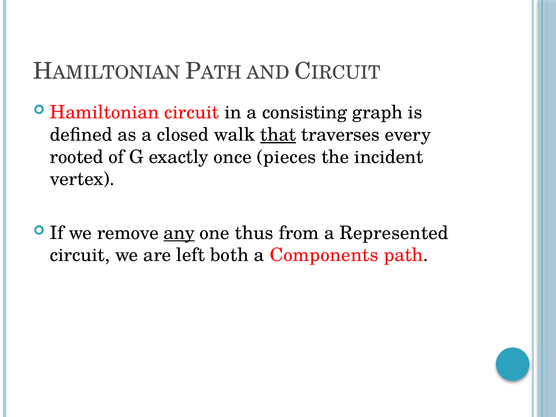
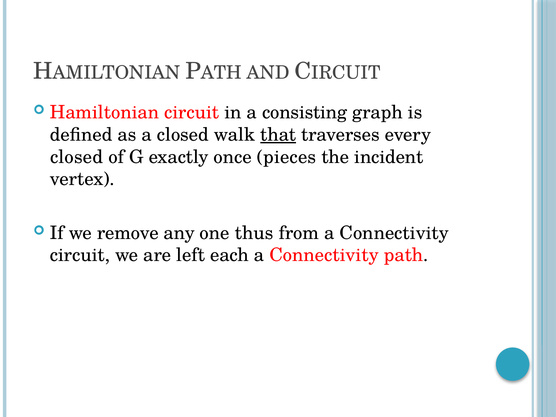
rooted at (77, 157): rooted -> closed
any underline: present -> none
from a Represented: Represented -> Connectivity
both: both -> each
Components at (324, 255): Components -> Connectivity
